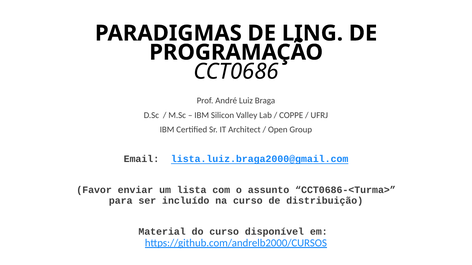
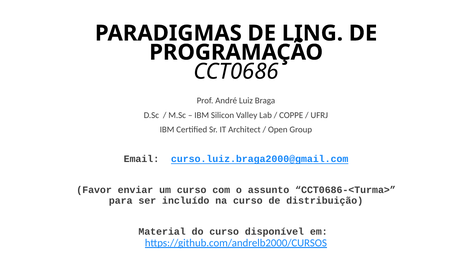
lista.luiz.braga2000@gmail.com: lista.luiz.braga2000@gmail.com -> curso.luiz.braga2000@gmail.com
um lista: lista -> curso
